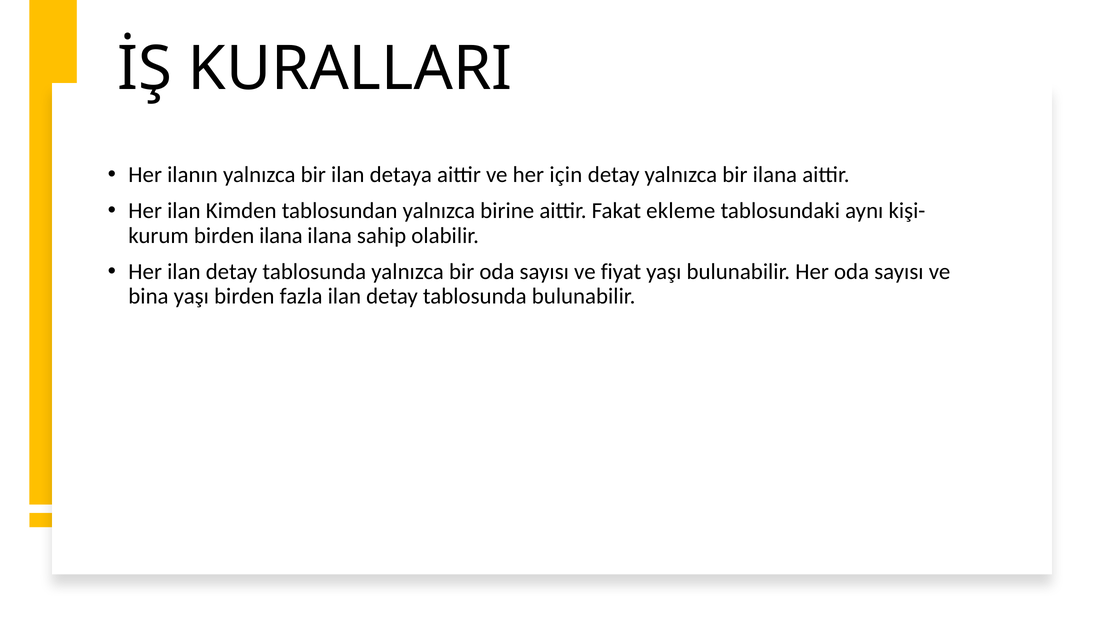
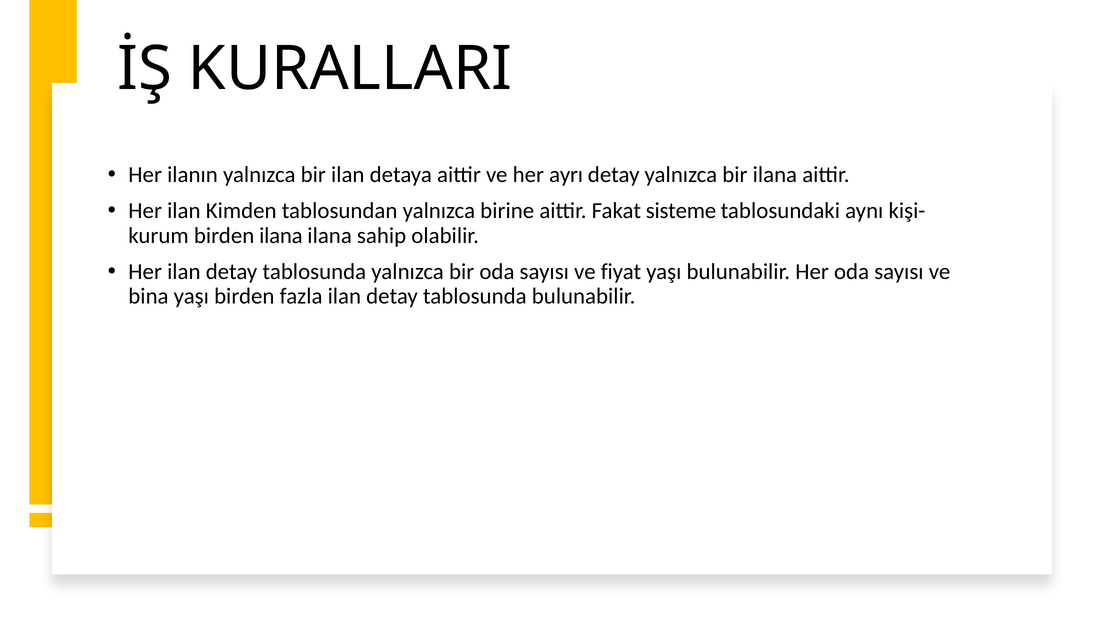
için: için -> ayrı
ekleme: ekleme -> sisteme
